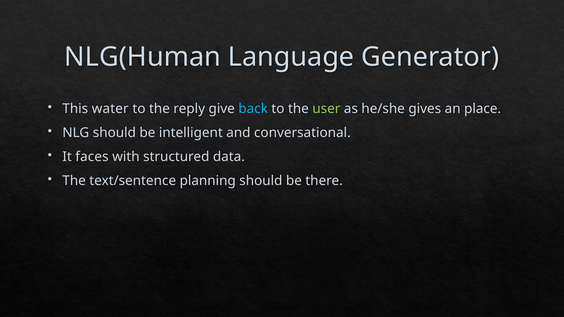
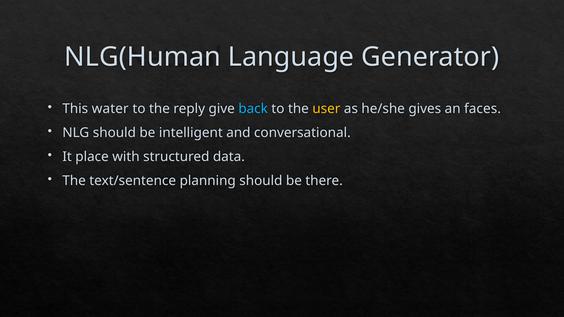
user colour: light green -> yellow
place: place -> faces
faces: faces -> place
